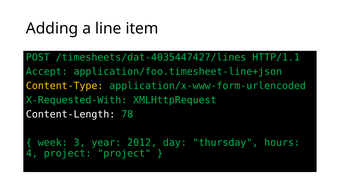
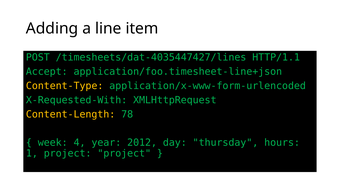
Content-Length colour: white -> yellow
3: 3 -> 4
4: 4 -> 1
